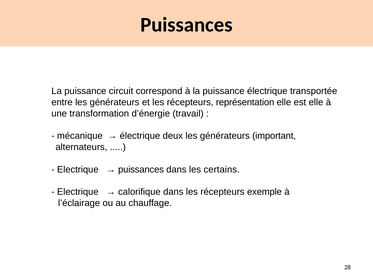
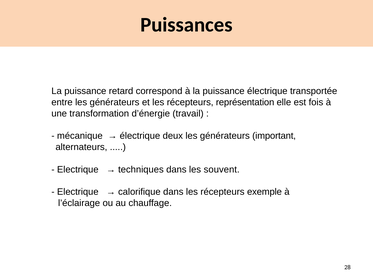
circuit: circuit -> retard
est elle: elle -> fois
puissances at (141, 169): puissances -> techniques
certains: certains -> souvent
